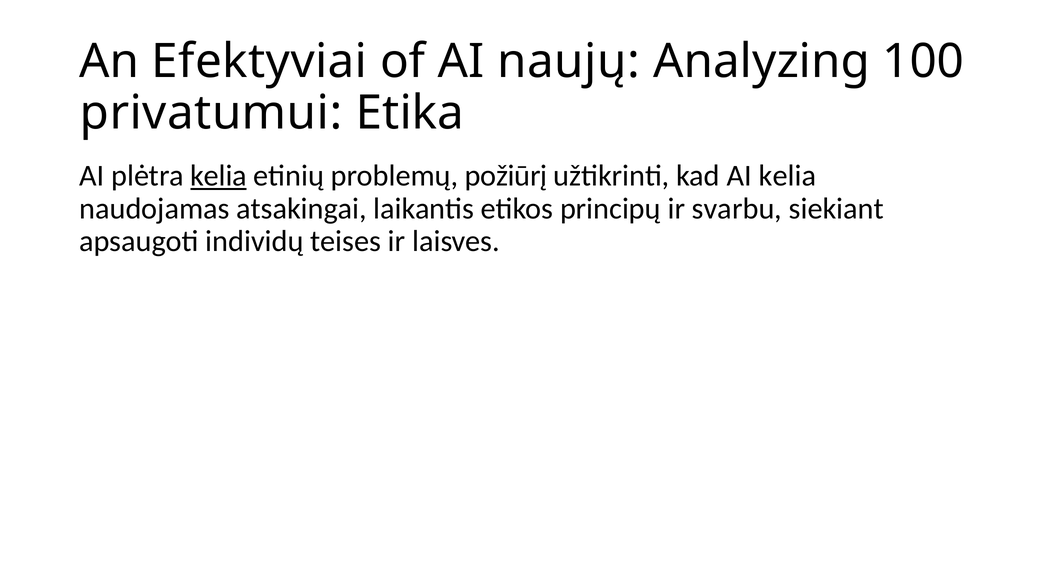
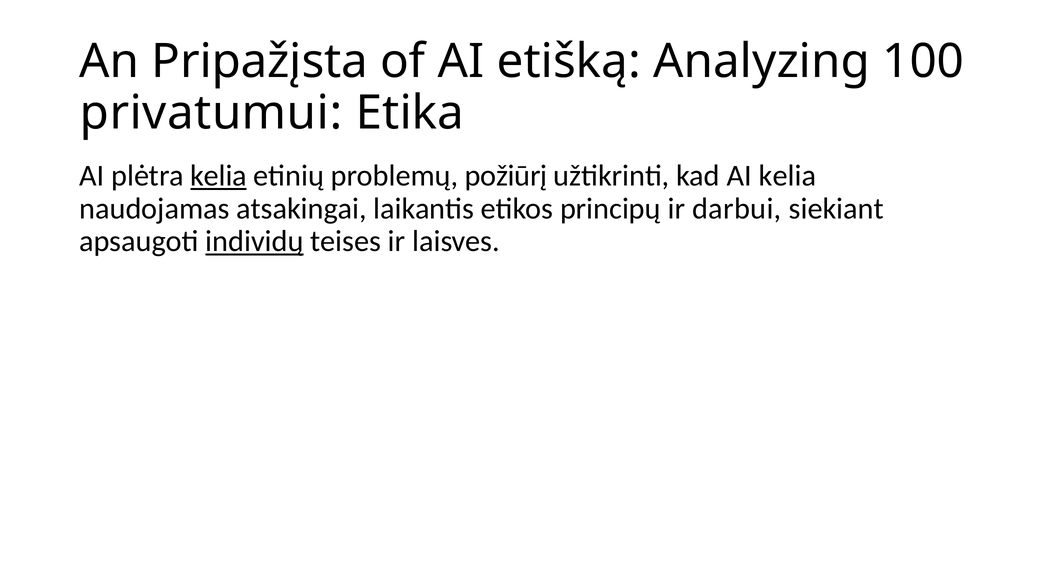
Efektyviai: Efektyviai -> Pripažįsta
naujų: naujų -> etišką
svarbu: svarbu -> darbui
individų underline: none -> present
